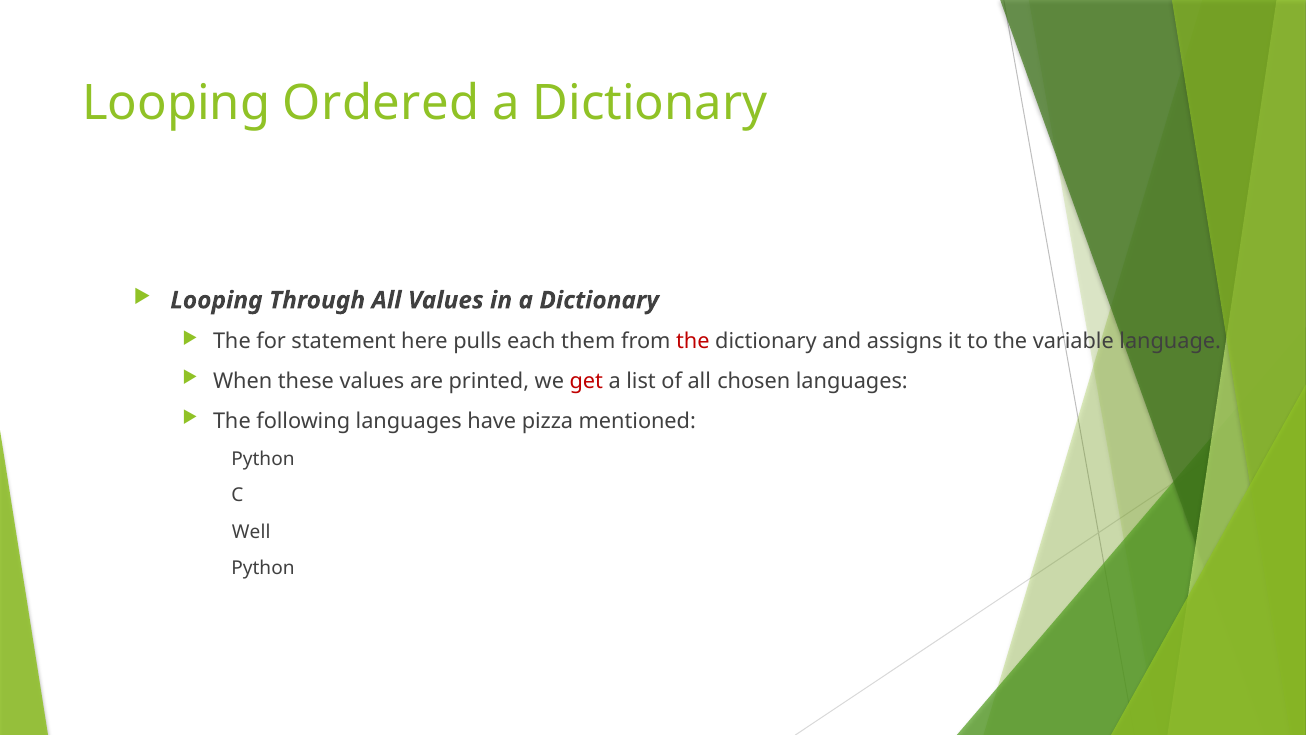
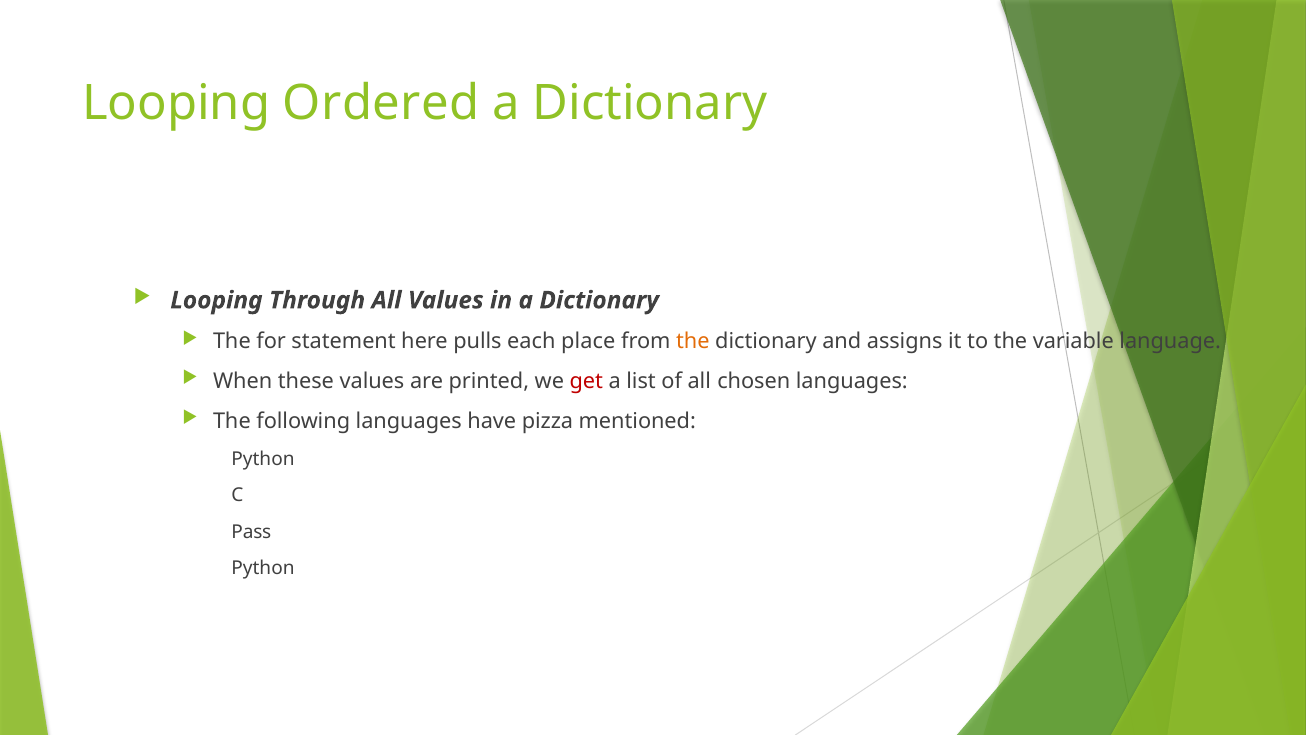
them: them -> place
the at (693, 341) colour: red -> orange
Well: Well -> Pass
